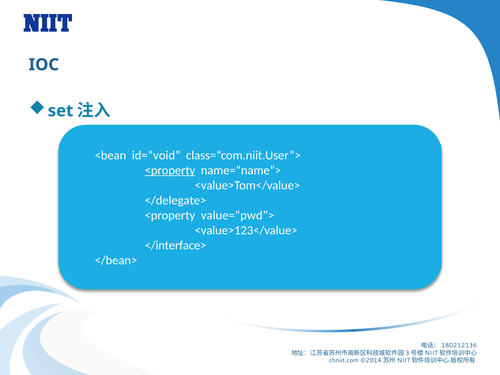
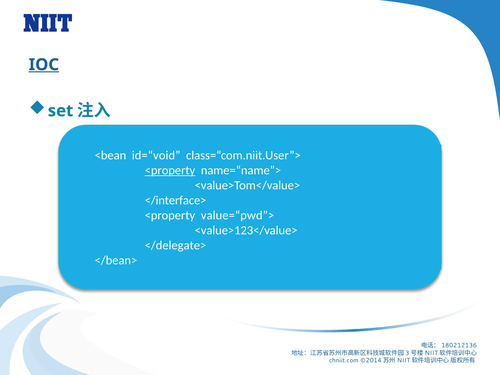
IOC underline: none -> present
</delegate>: </delegate> -> </interface>
</interface>: </interface> -> </delegate>
